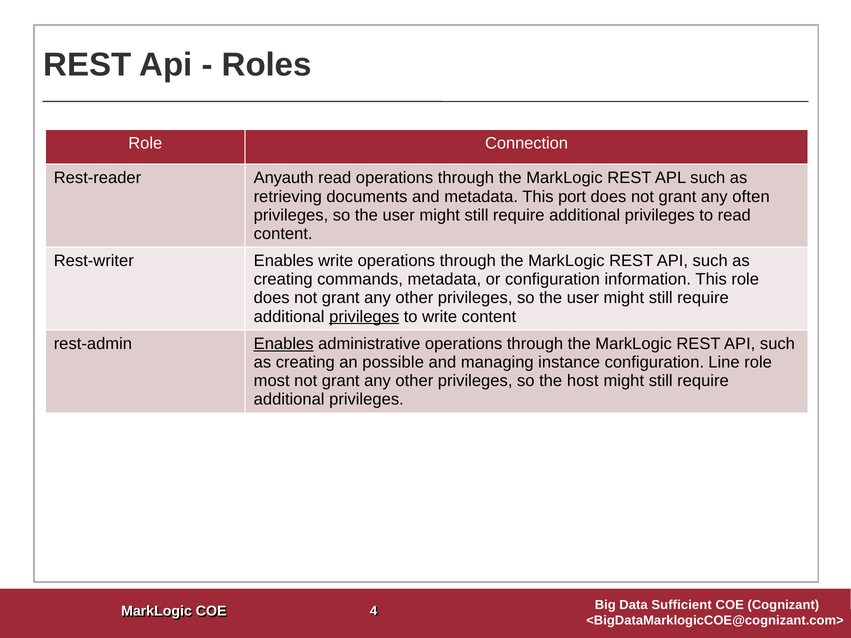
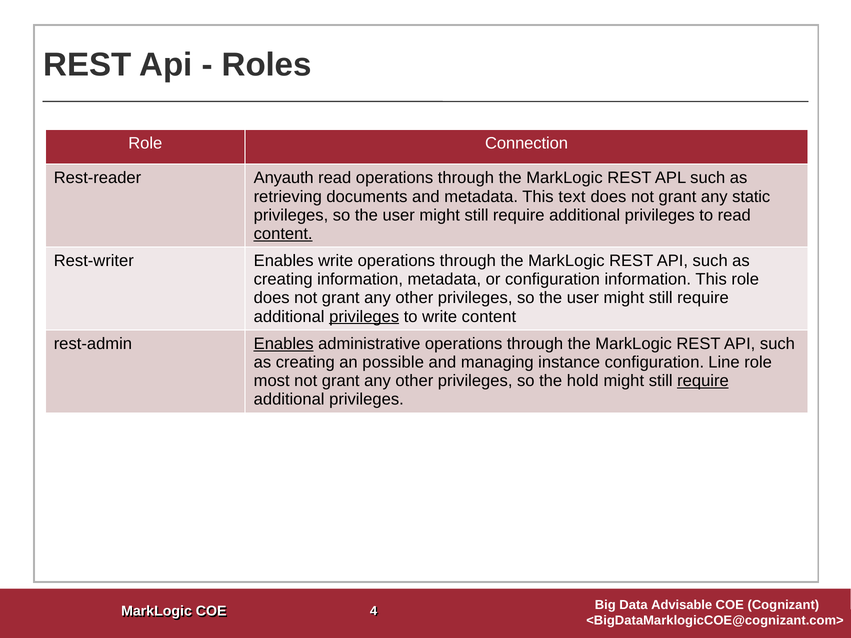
port: port -> text
often: often -> static
content at (283, 234) underline: none -> present
creating commands: commands -> information
host: host -> hold
require at (703, 381) underline: none -> present
Sufficient: Sufficient -> Advisable
